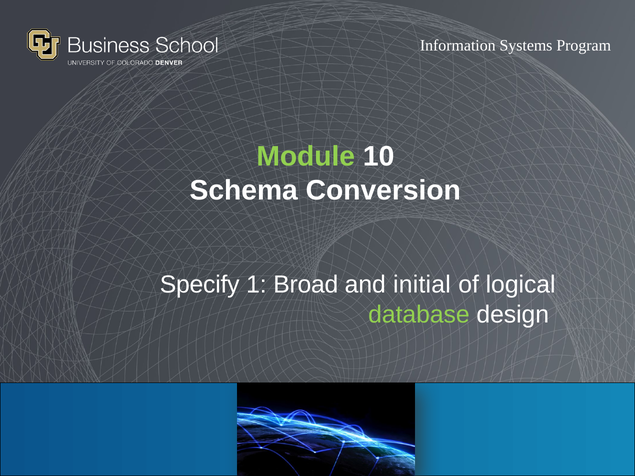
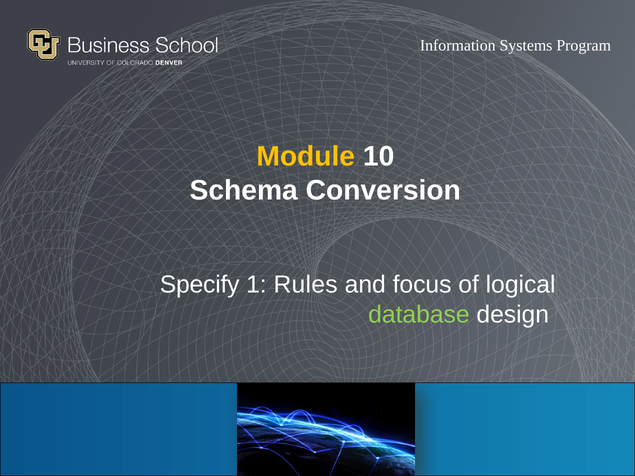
Module colour: light green -> yellow
Broad: Broad -> Rules
initial: initial -> focus
